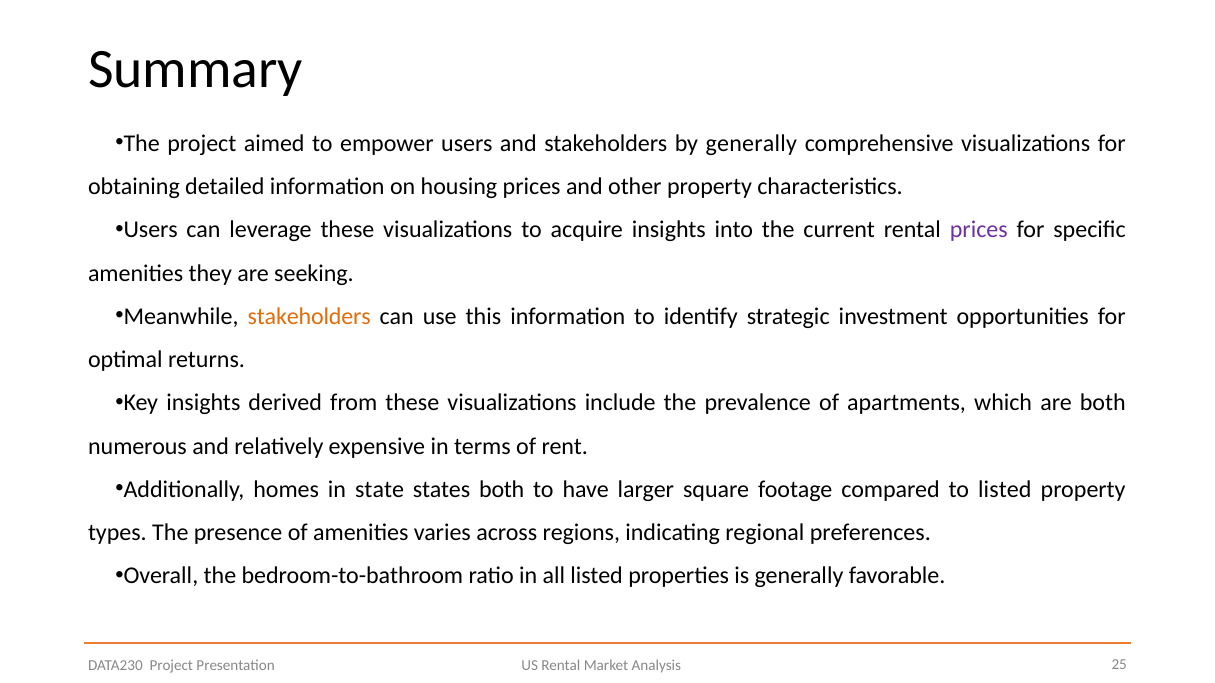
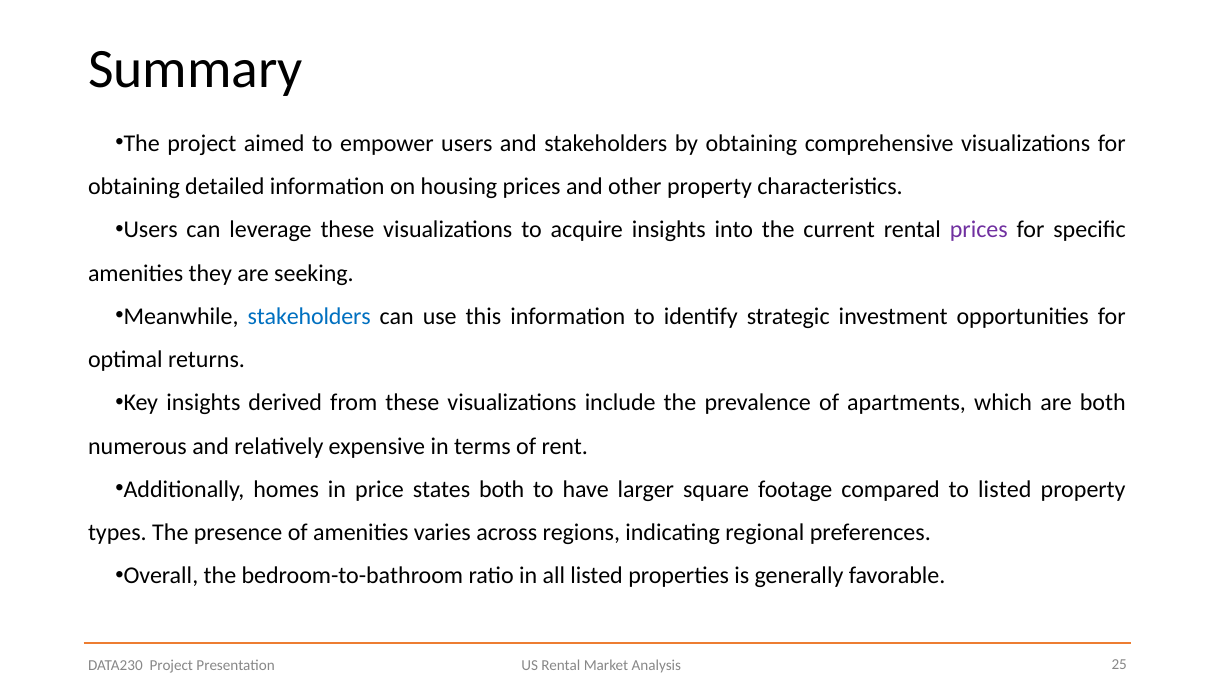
by generally: generally -> obtaining
stakeholders at (309, 317) colour: orange -> blue
state: state -> price
